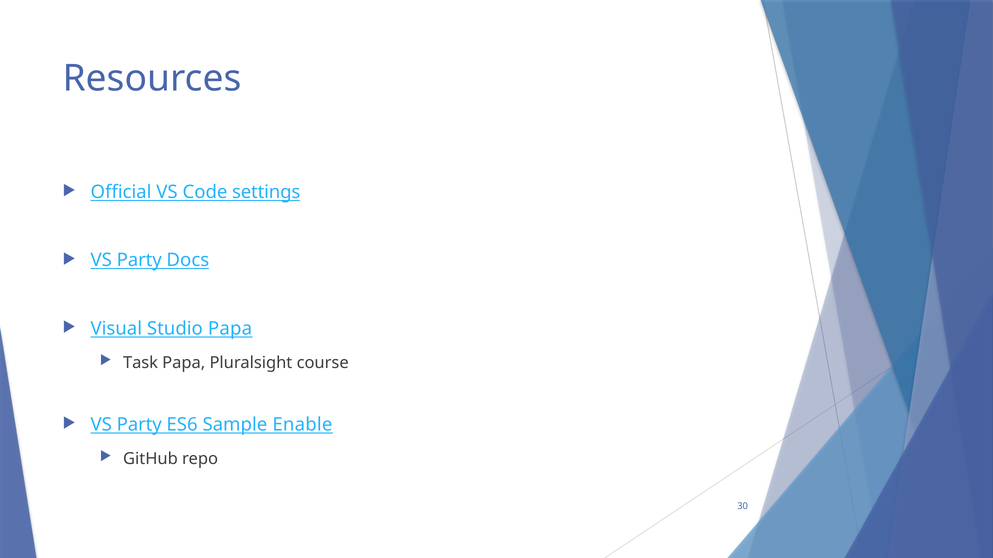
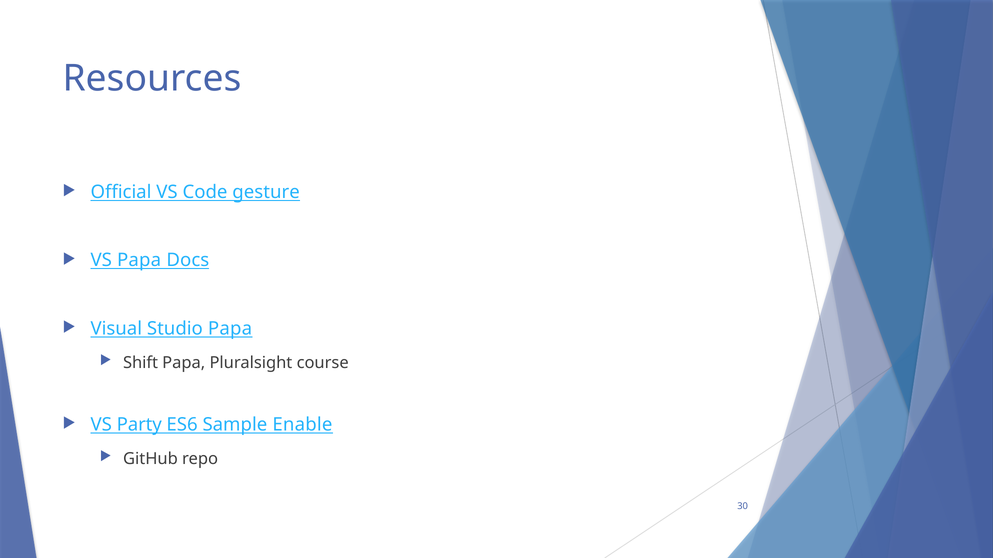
settings: settings -> gesture
Party at (139, 261): Party -> Papa
Task: Task -> Shift
